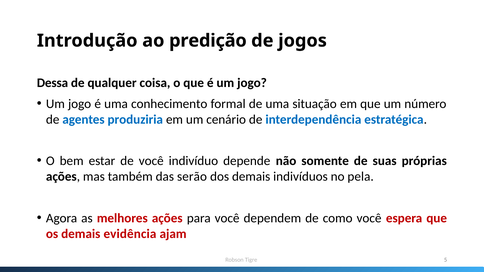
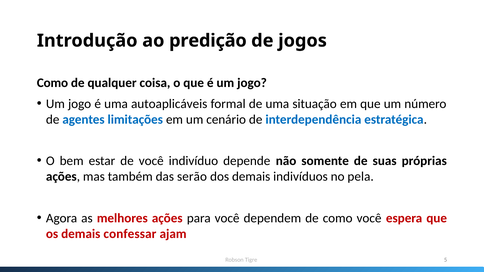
Dessa at (52, 83): Dessa -> Como
conhecimento: conhecimento -> autoaplicáveis
produziria: produziria -> limitações
evidência: evidência -> confessar
